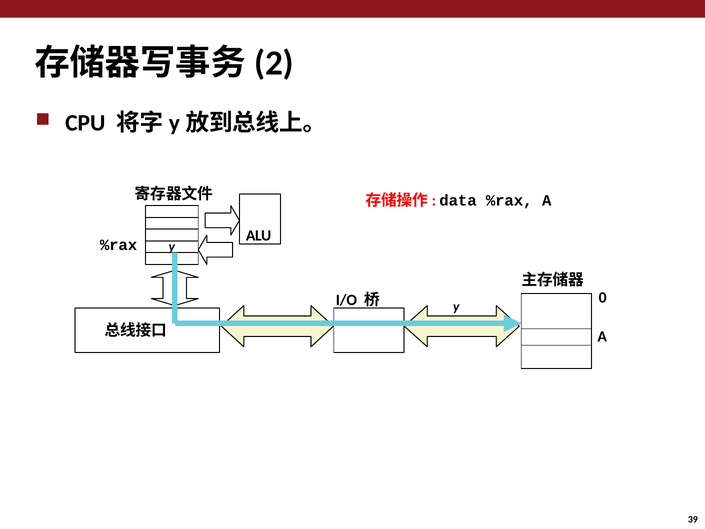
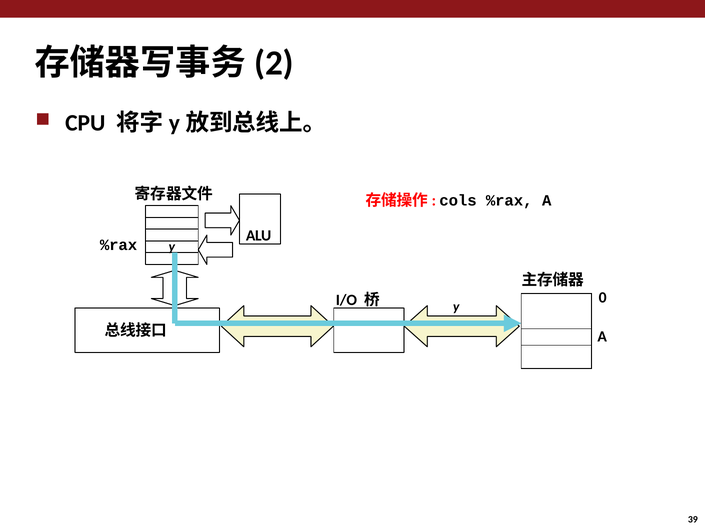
data: data -> cols
